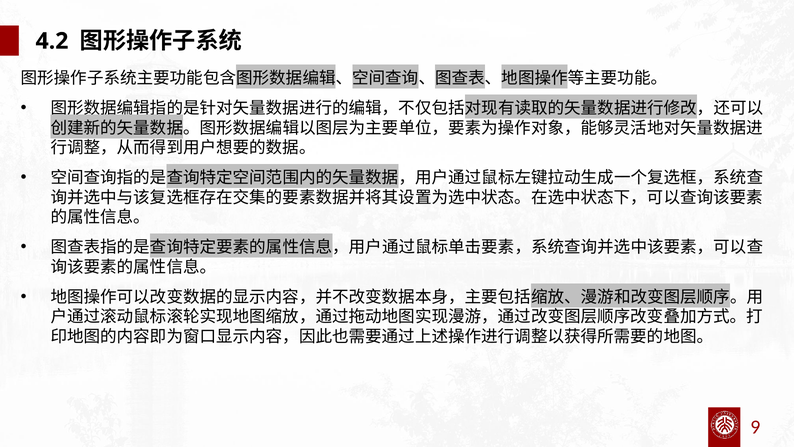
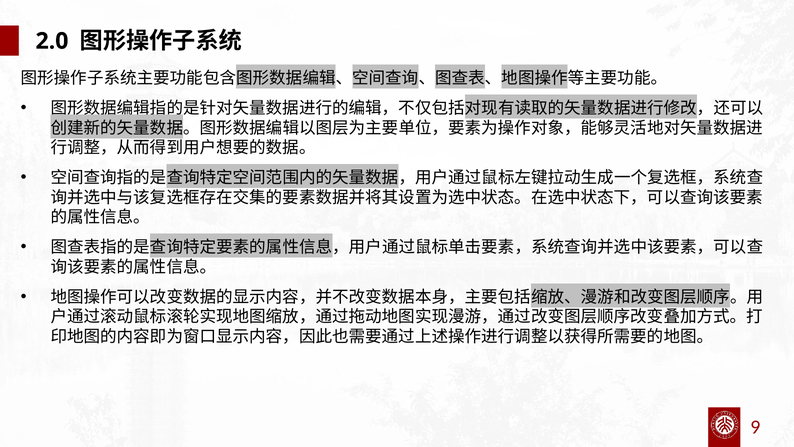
4.2: 4.2 -> 2.0
